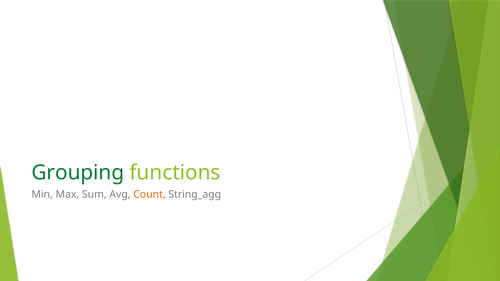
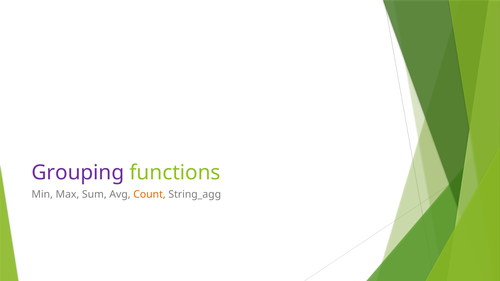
Grouping colour: green -> purple
